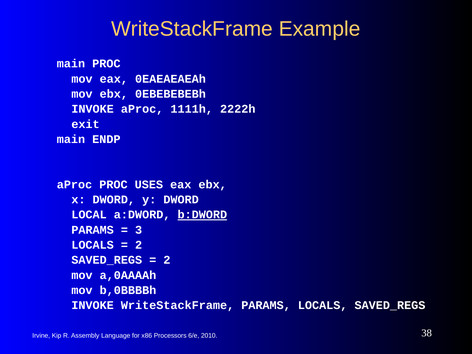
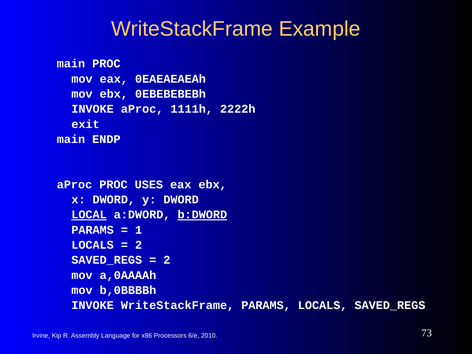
LOCAL underline: none -> present
3: 3 -> 1
38: 38 -> 73
